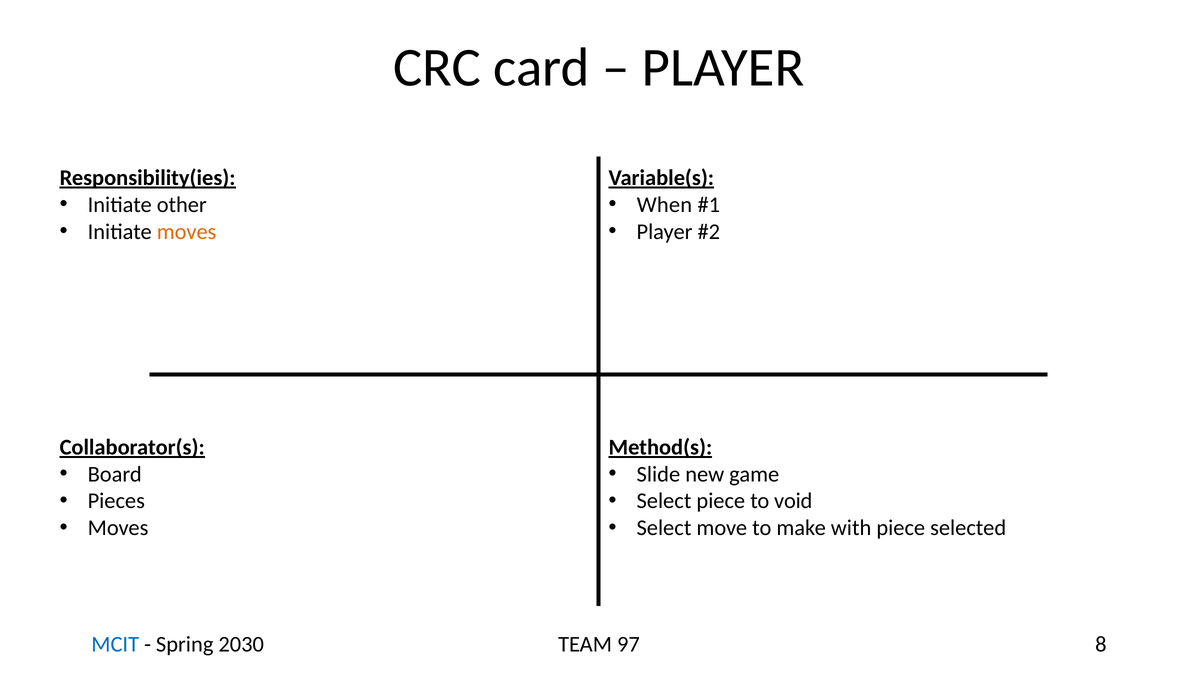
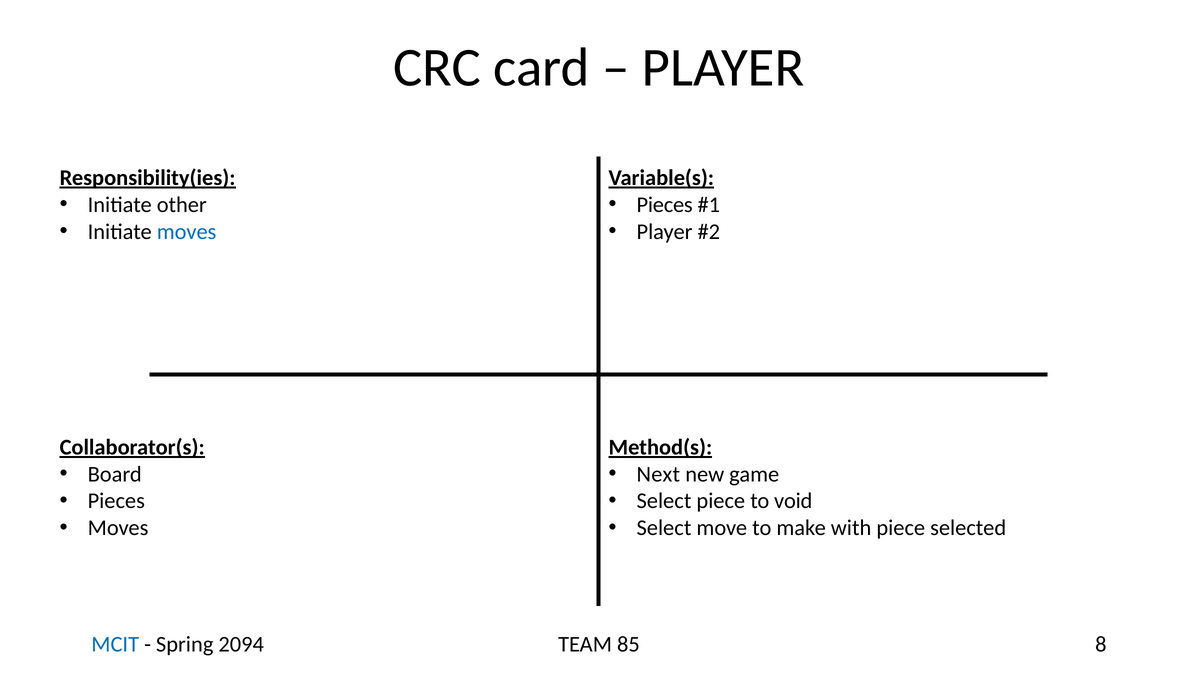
When at (664, 205): When -> Pieces
moves at (187, 232) colour: orange -> blue
Slide: Slide -> Next
2030: 2030 -> 2094
97: 97 -> 85
